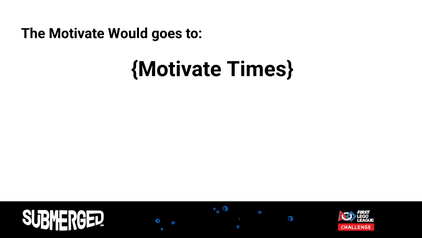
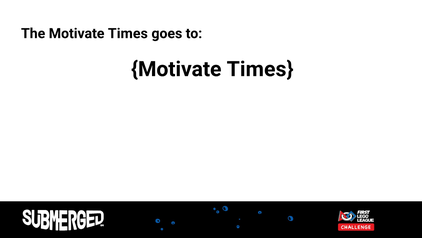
The Motivate Would: Would -> Times
